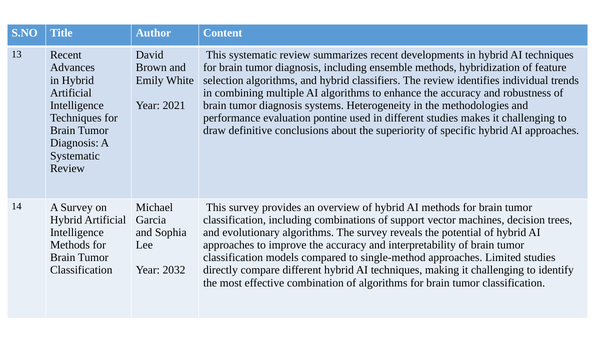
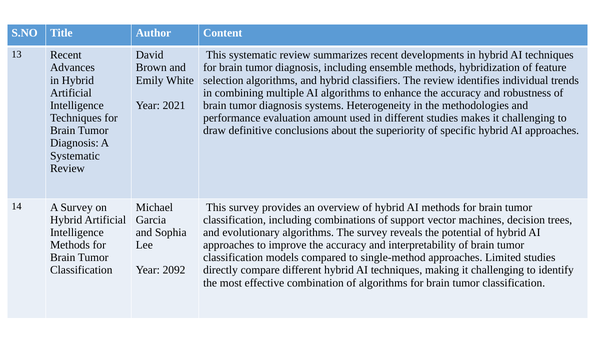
pontine: pontine -> amount
2032: 2032 -> 2092
